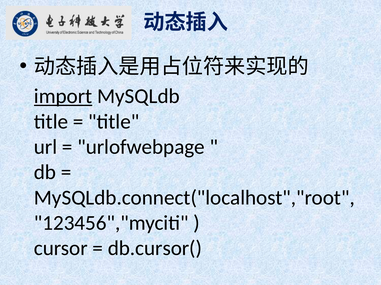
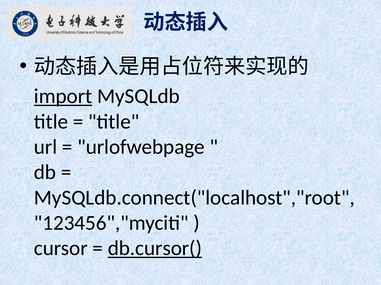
db.cursor( underline: none -> present
